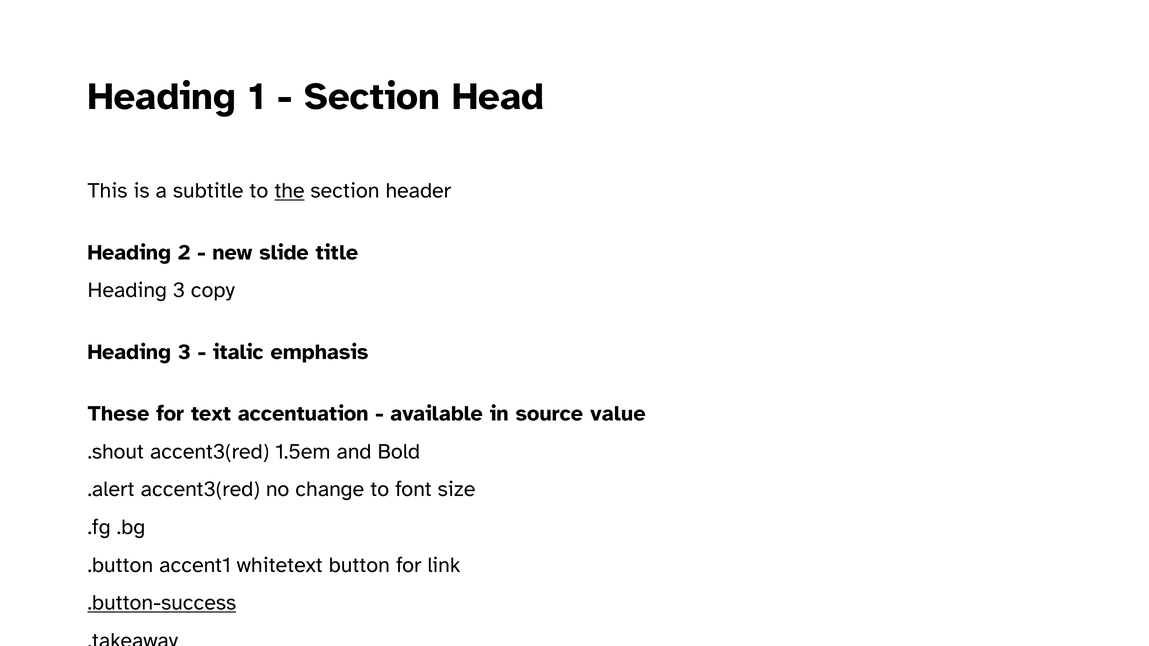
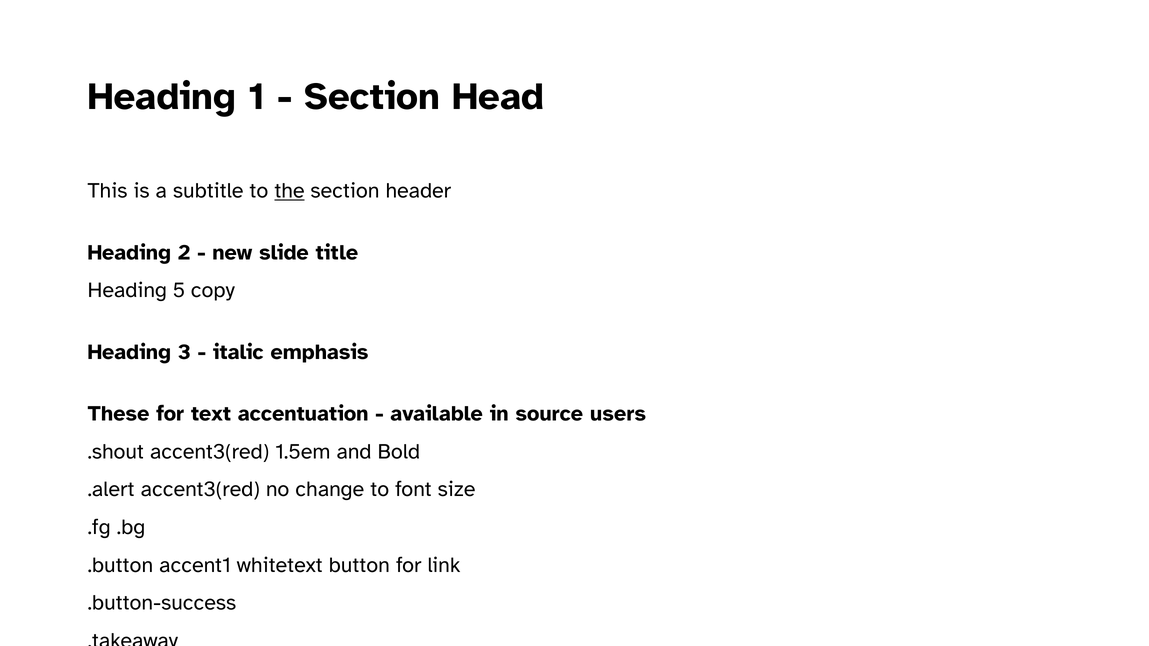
3 at (179, 290): 3 -> 5
value: value -> users
.button-success underline: present -> none
